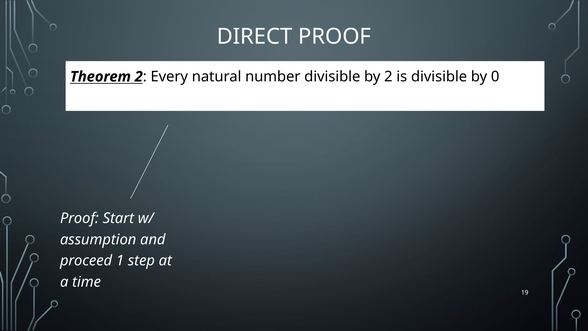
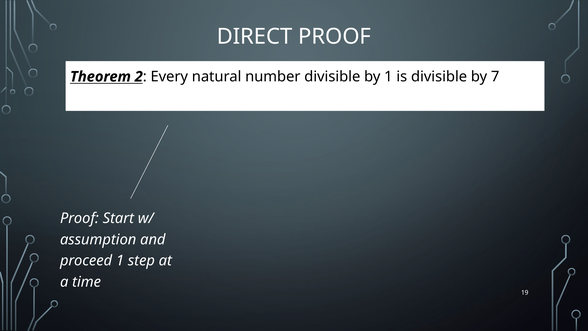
by 2: 2 -> 1
0: 0 -> 7
